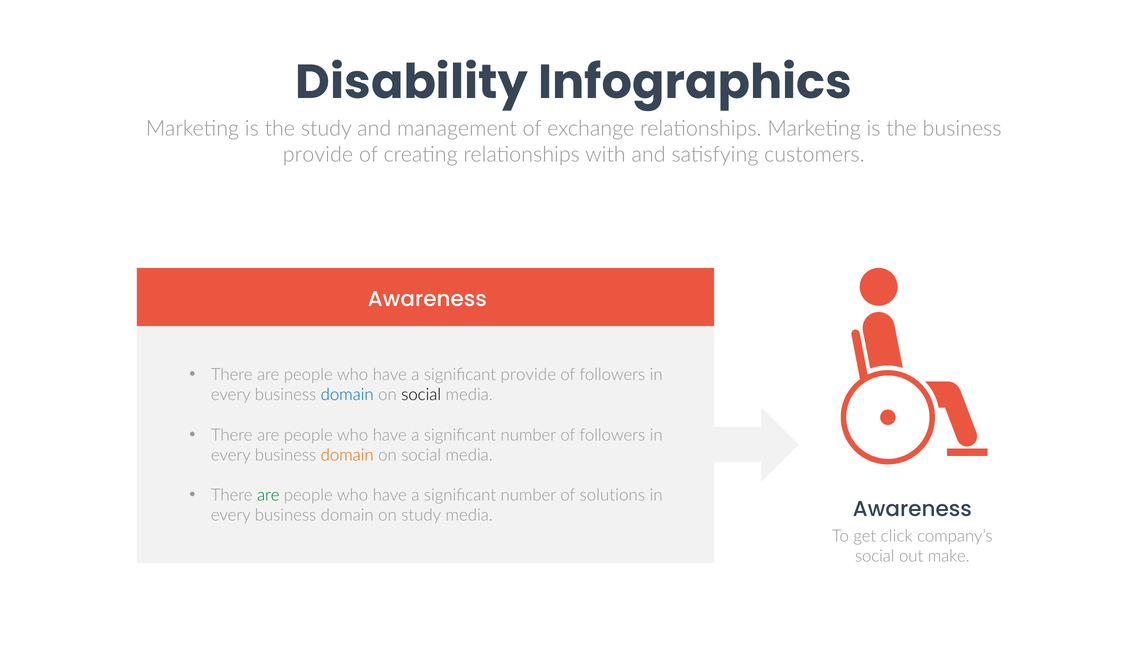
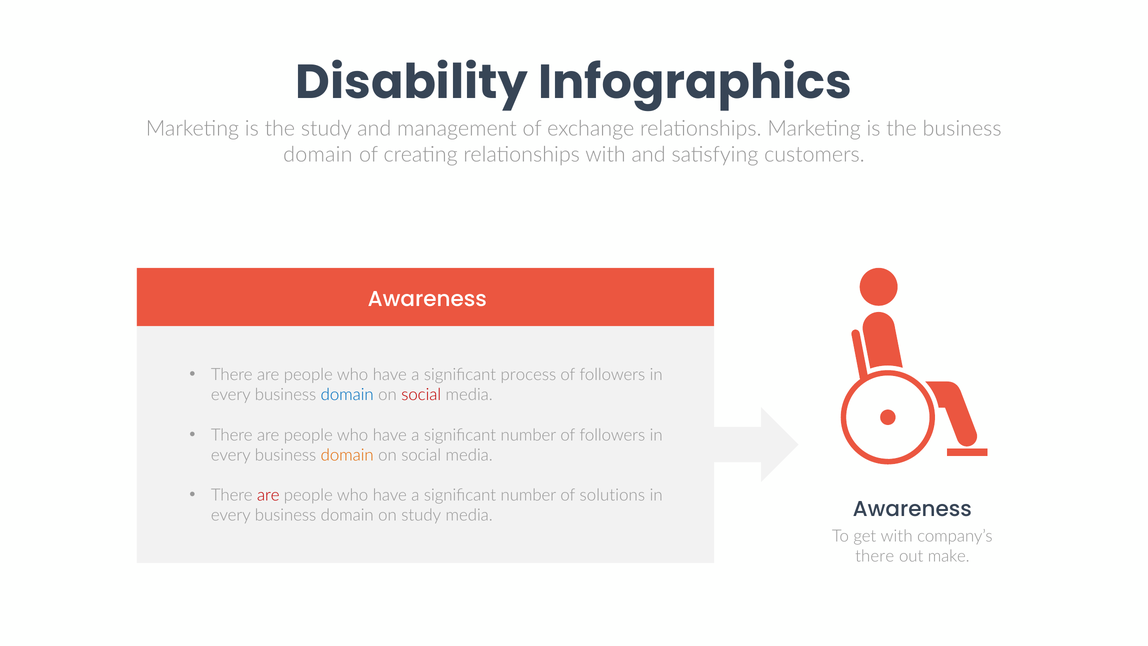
provide at (318, 155): provide -> domain
significant provide: provide -> process
social at (421, 395) colour: black -> red
are at (268, 495) colour: green -> red
get click: click -> with
social at (875, 556): social -> there
